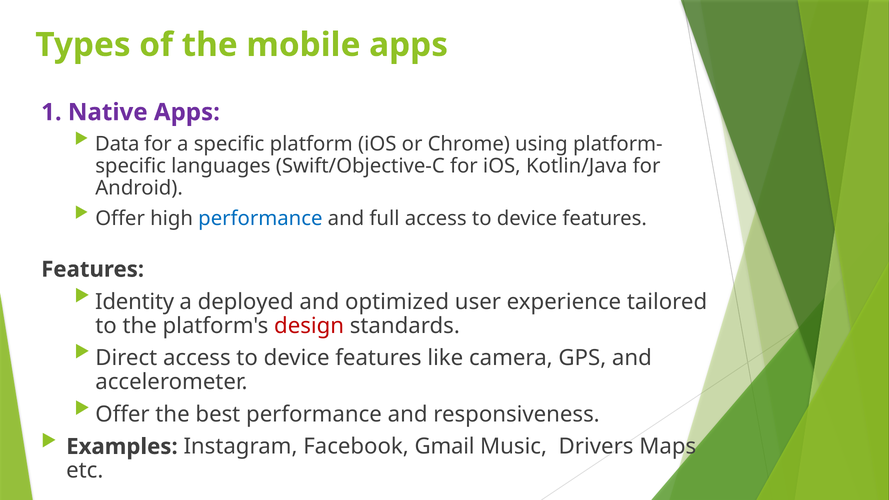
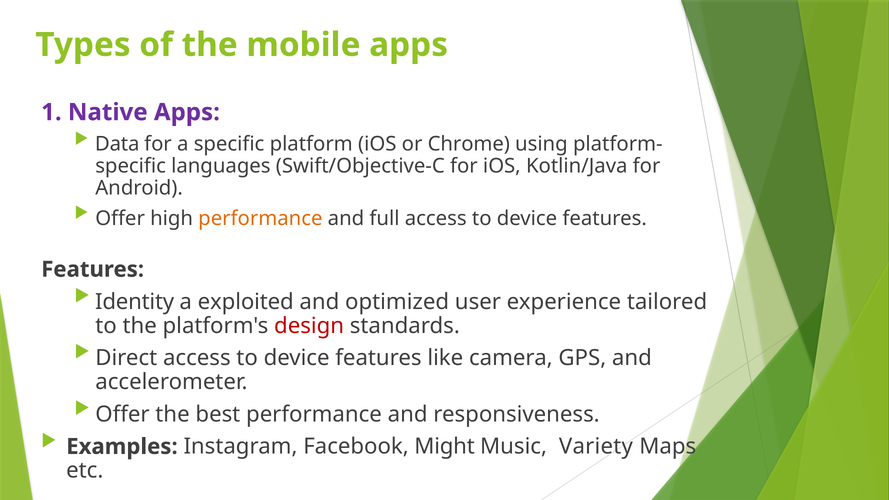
performance at (260, 218) colour: blue -> orange
deployed: deployed -> exploited
Gmail: Gmail -> Might
Drivers: Drivers -> Variety
